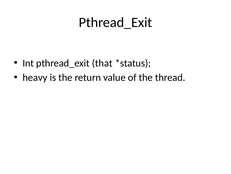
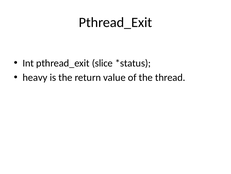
that: that -> slice
